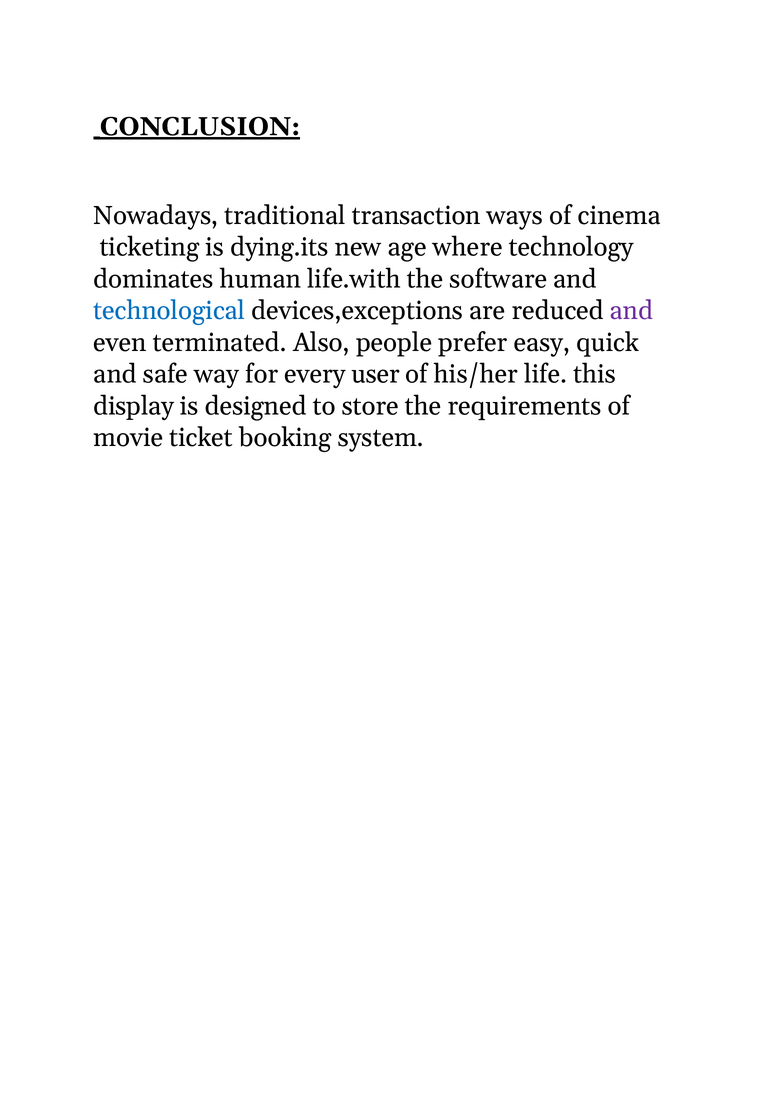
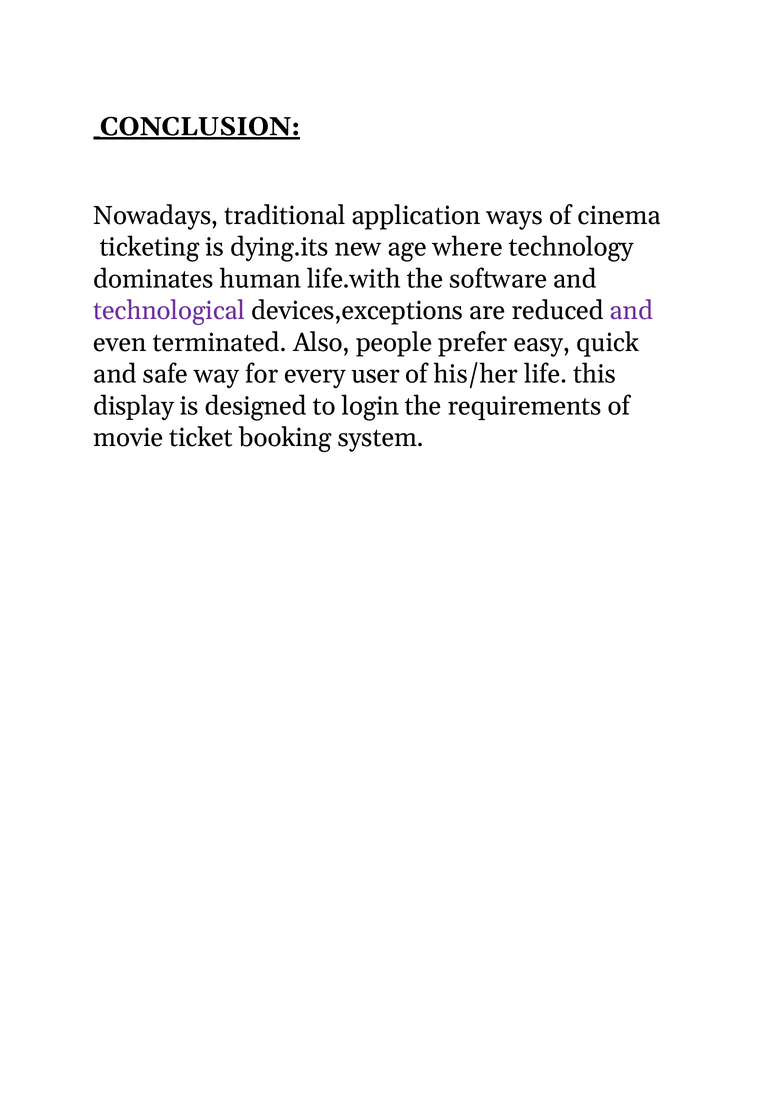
transaction: transaction -> application
technological colour: blue -> purple
store: store -> login
